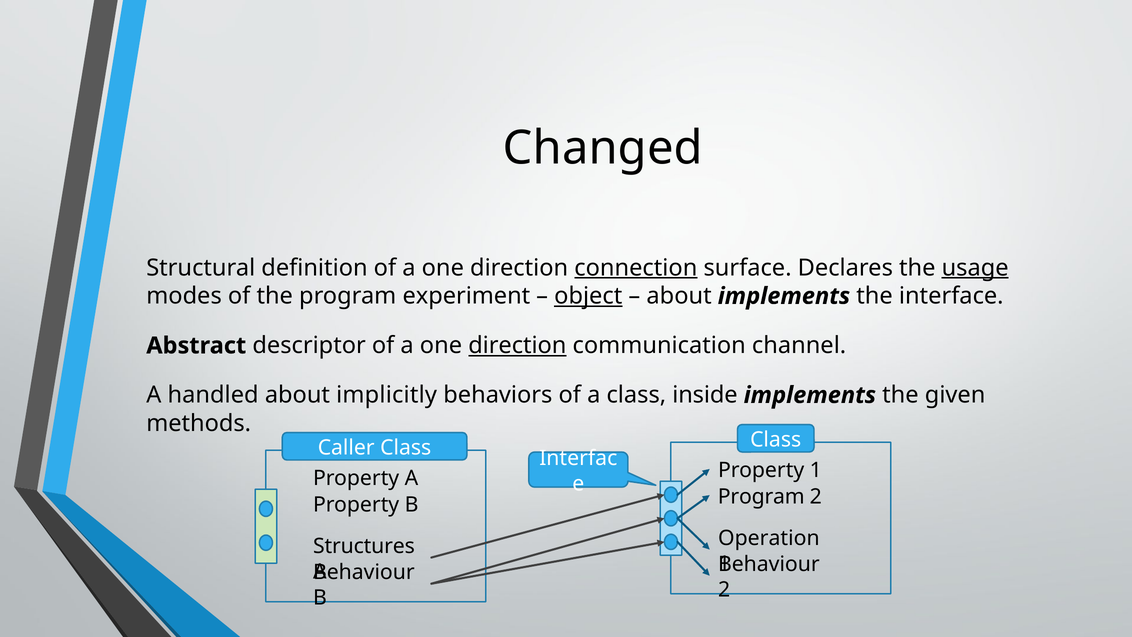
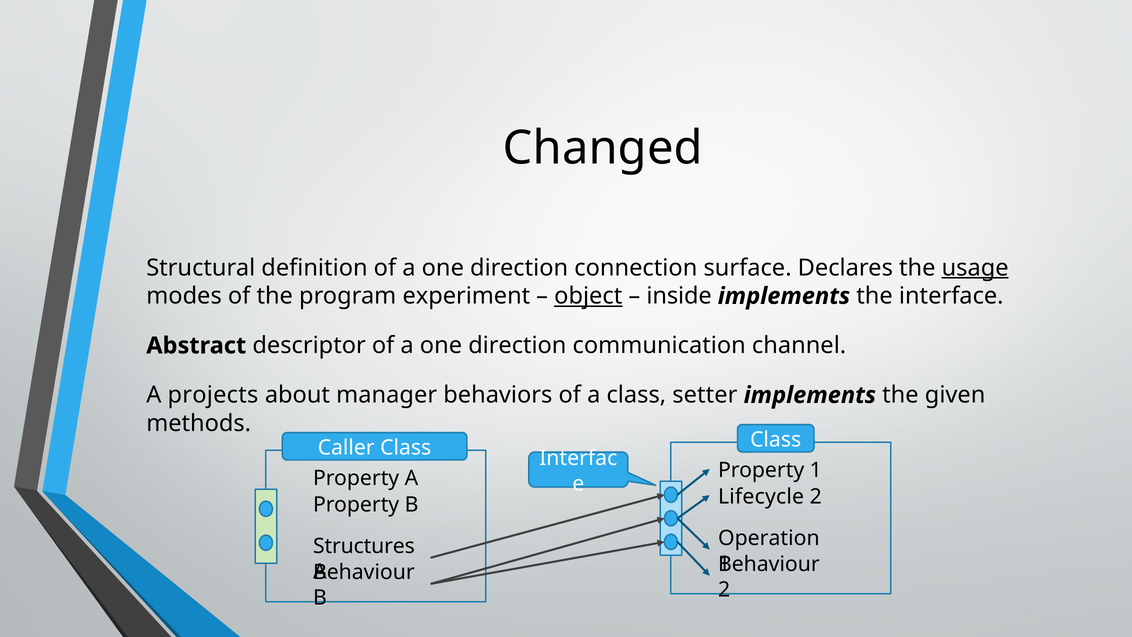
connection underline: present -> none
about at (679, 296): about -> inside
direction at (517, 346) underline: present -> none
handled: handled -> projects
implicitly: implicitly -> manager
inside: inside -> setter
Program at (761, 496): Program -> Lifecycle
